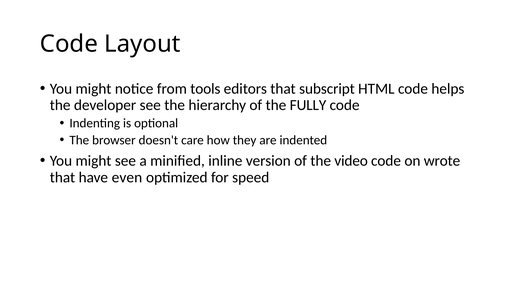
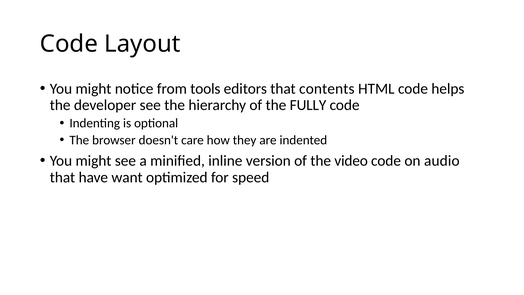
subscript: subscript -> contents
wrote: wrote -> audio
even: even -> want
